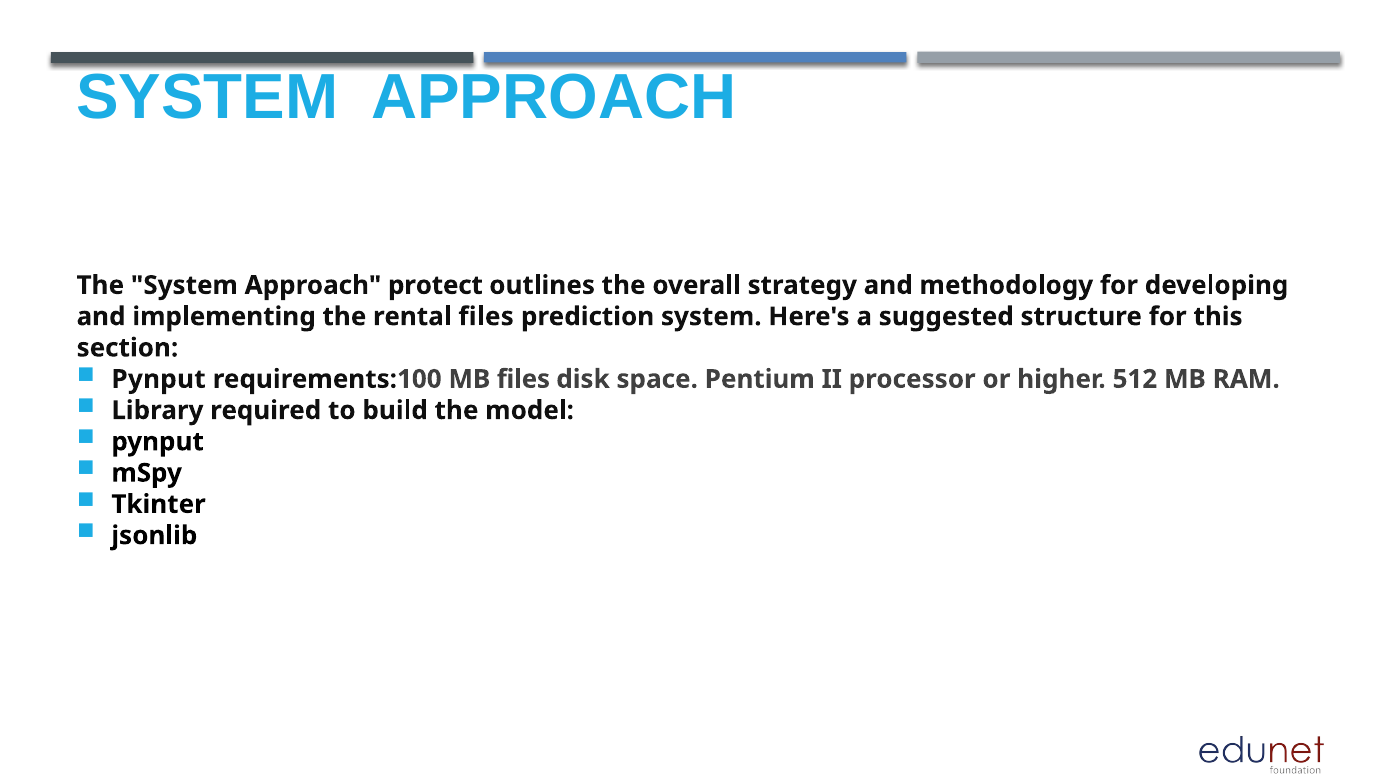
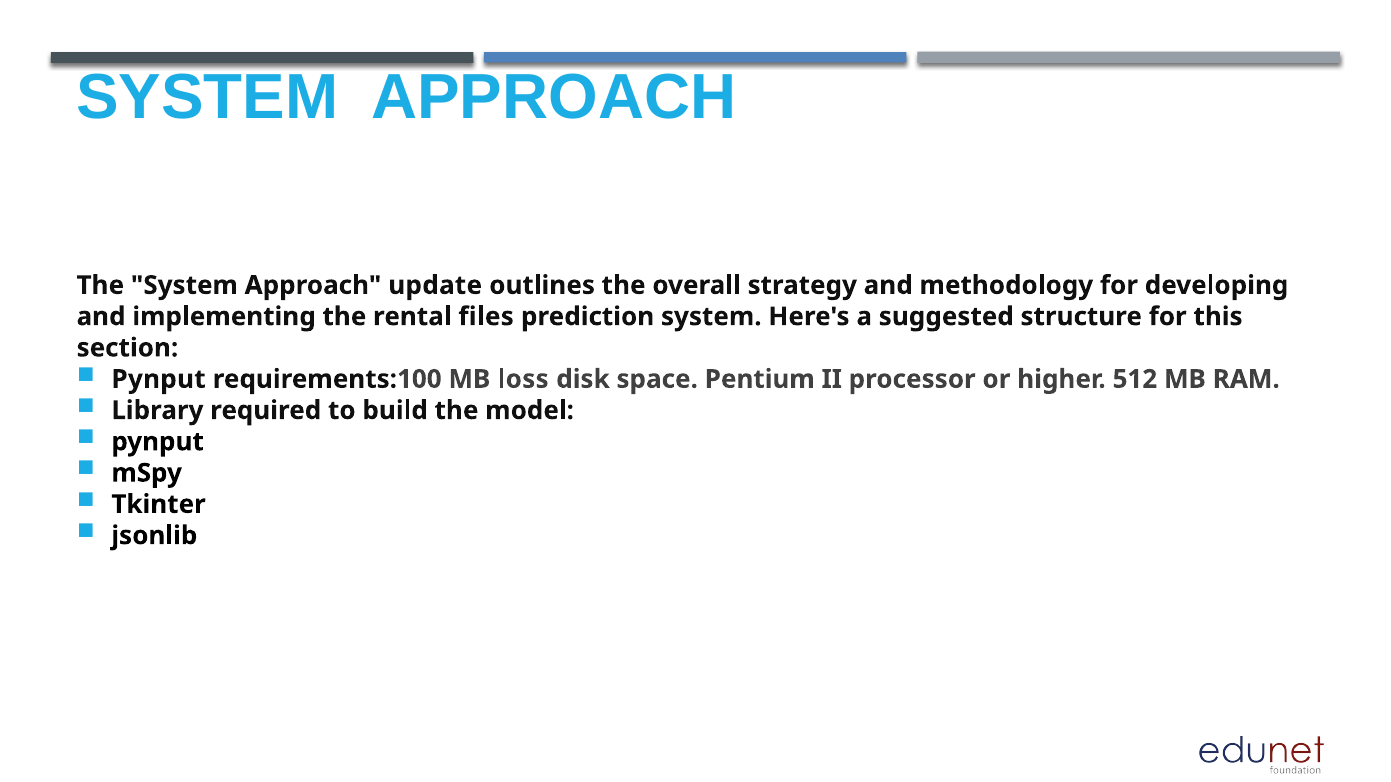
protect: protect -> update
МВ files: files -> loss
